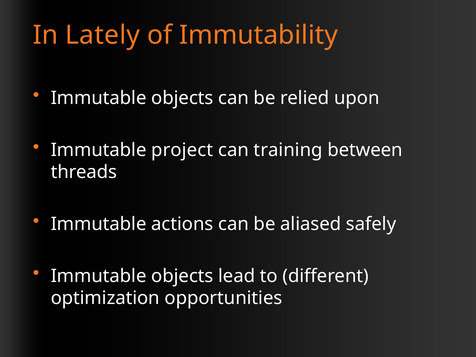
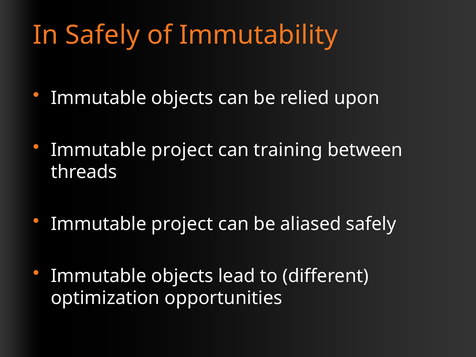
In Lately: Lately -> Safely
actions at (182, 224): actions -> project
